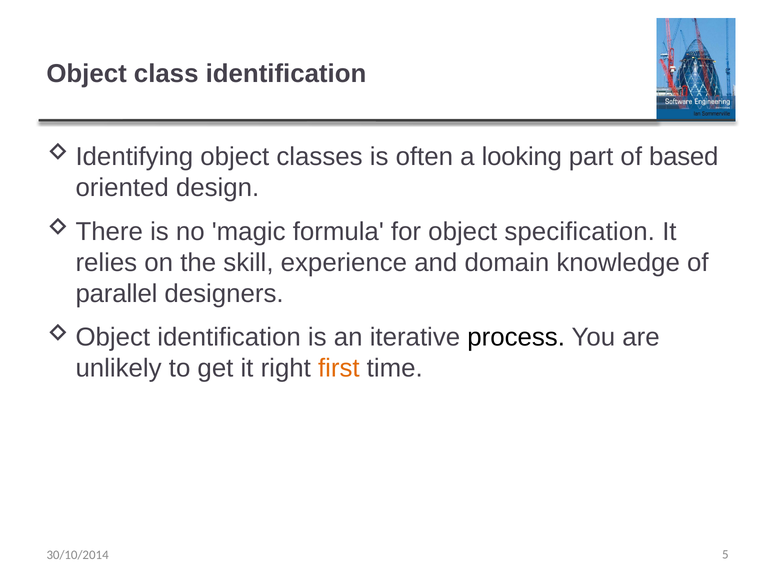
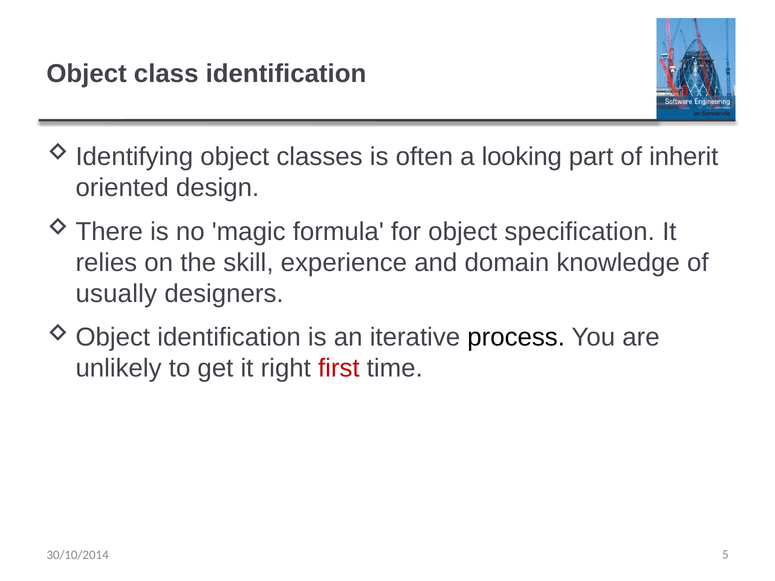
based: based -> inherit
parallel: parallel -> usually
first colour: orange -> red
